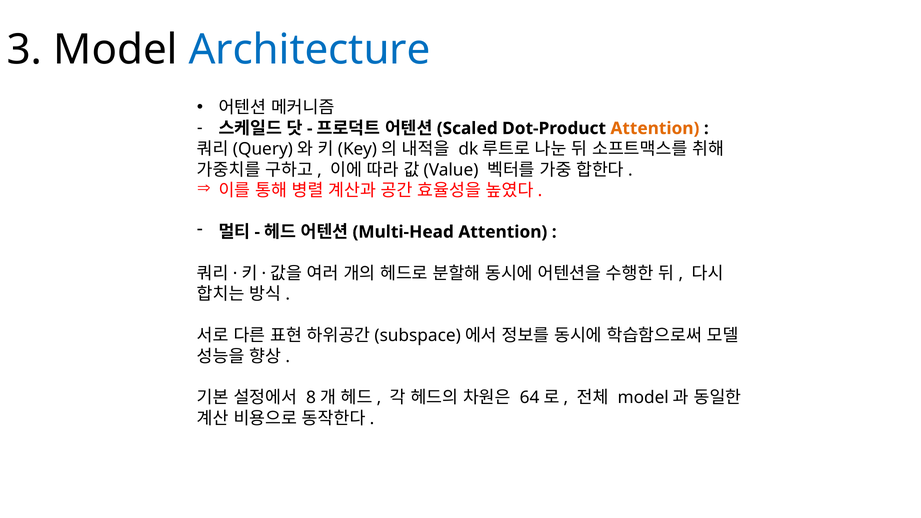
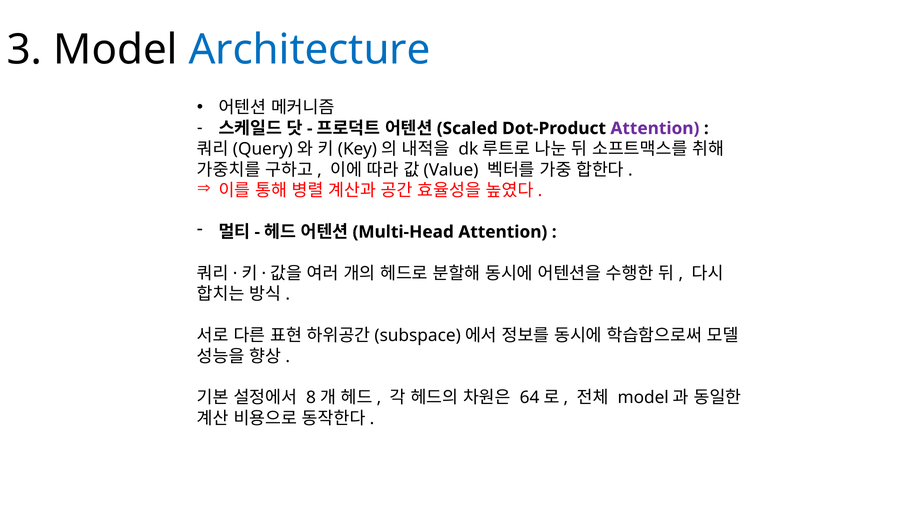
Attention at (655, 128) colour: orange -> purple
